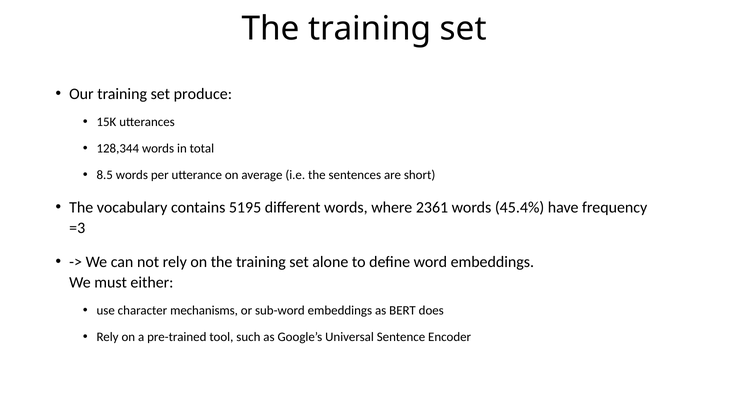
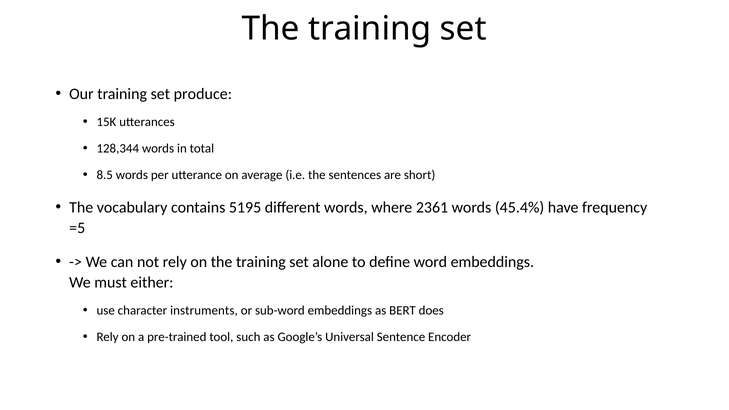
=3: =3 -> =5
mechanisms: mechanisms -> instruments
